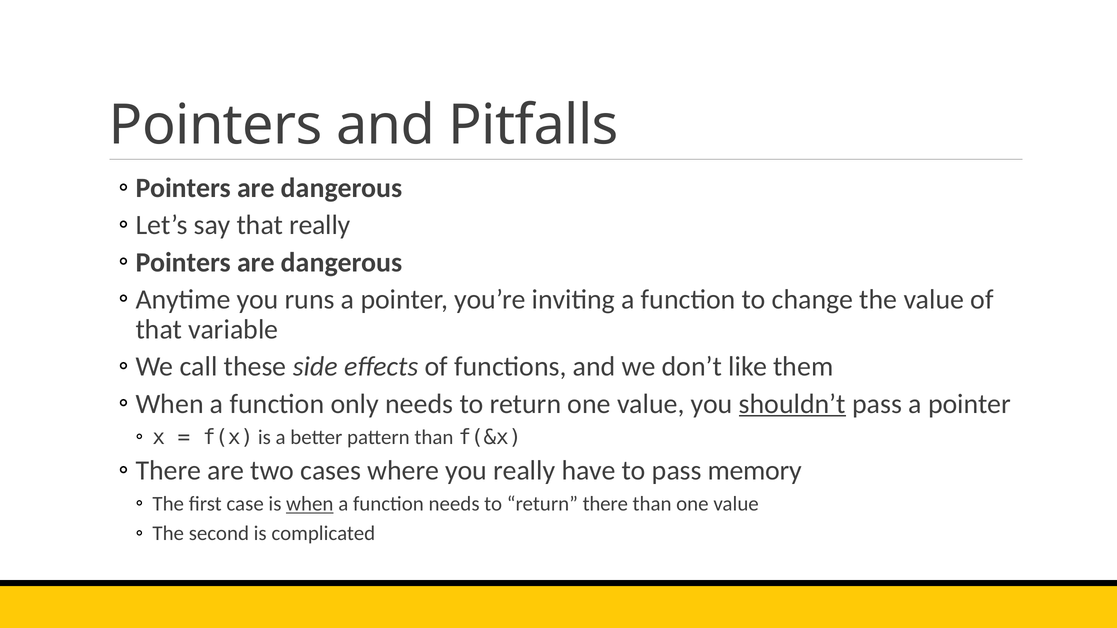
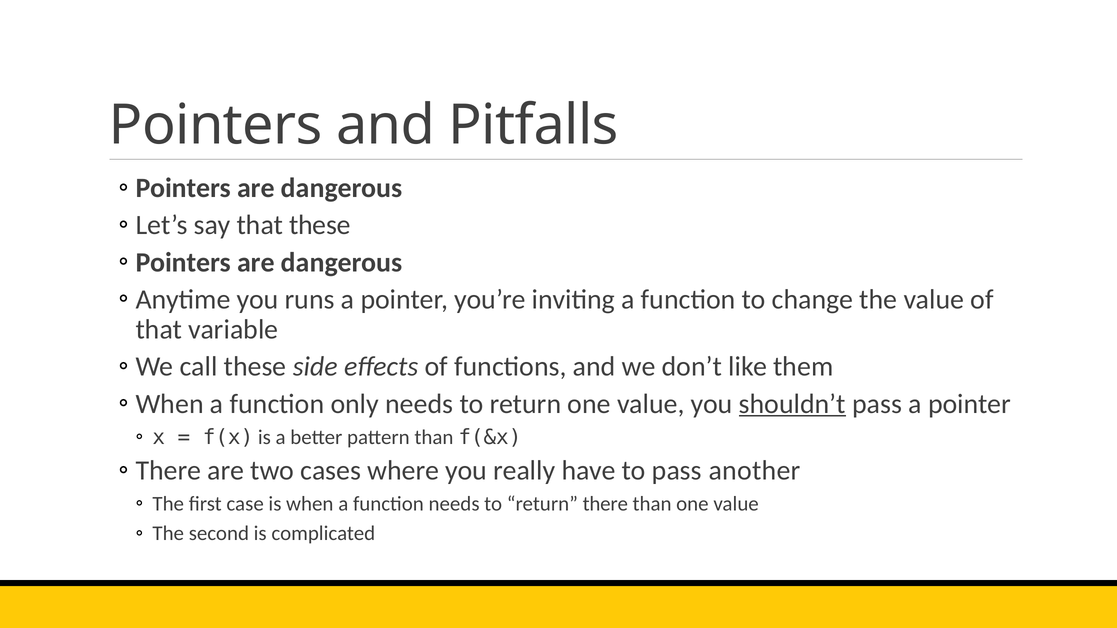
that really: really -> these
memory: memory -> another
when underline: present -> none
